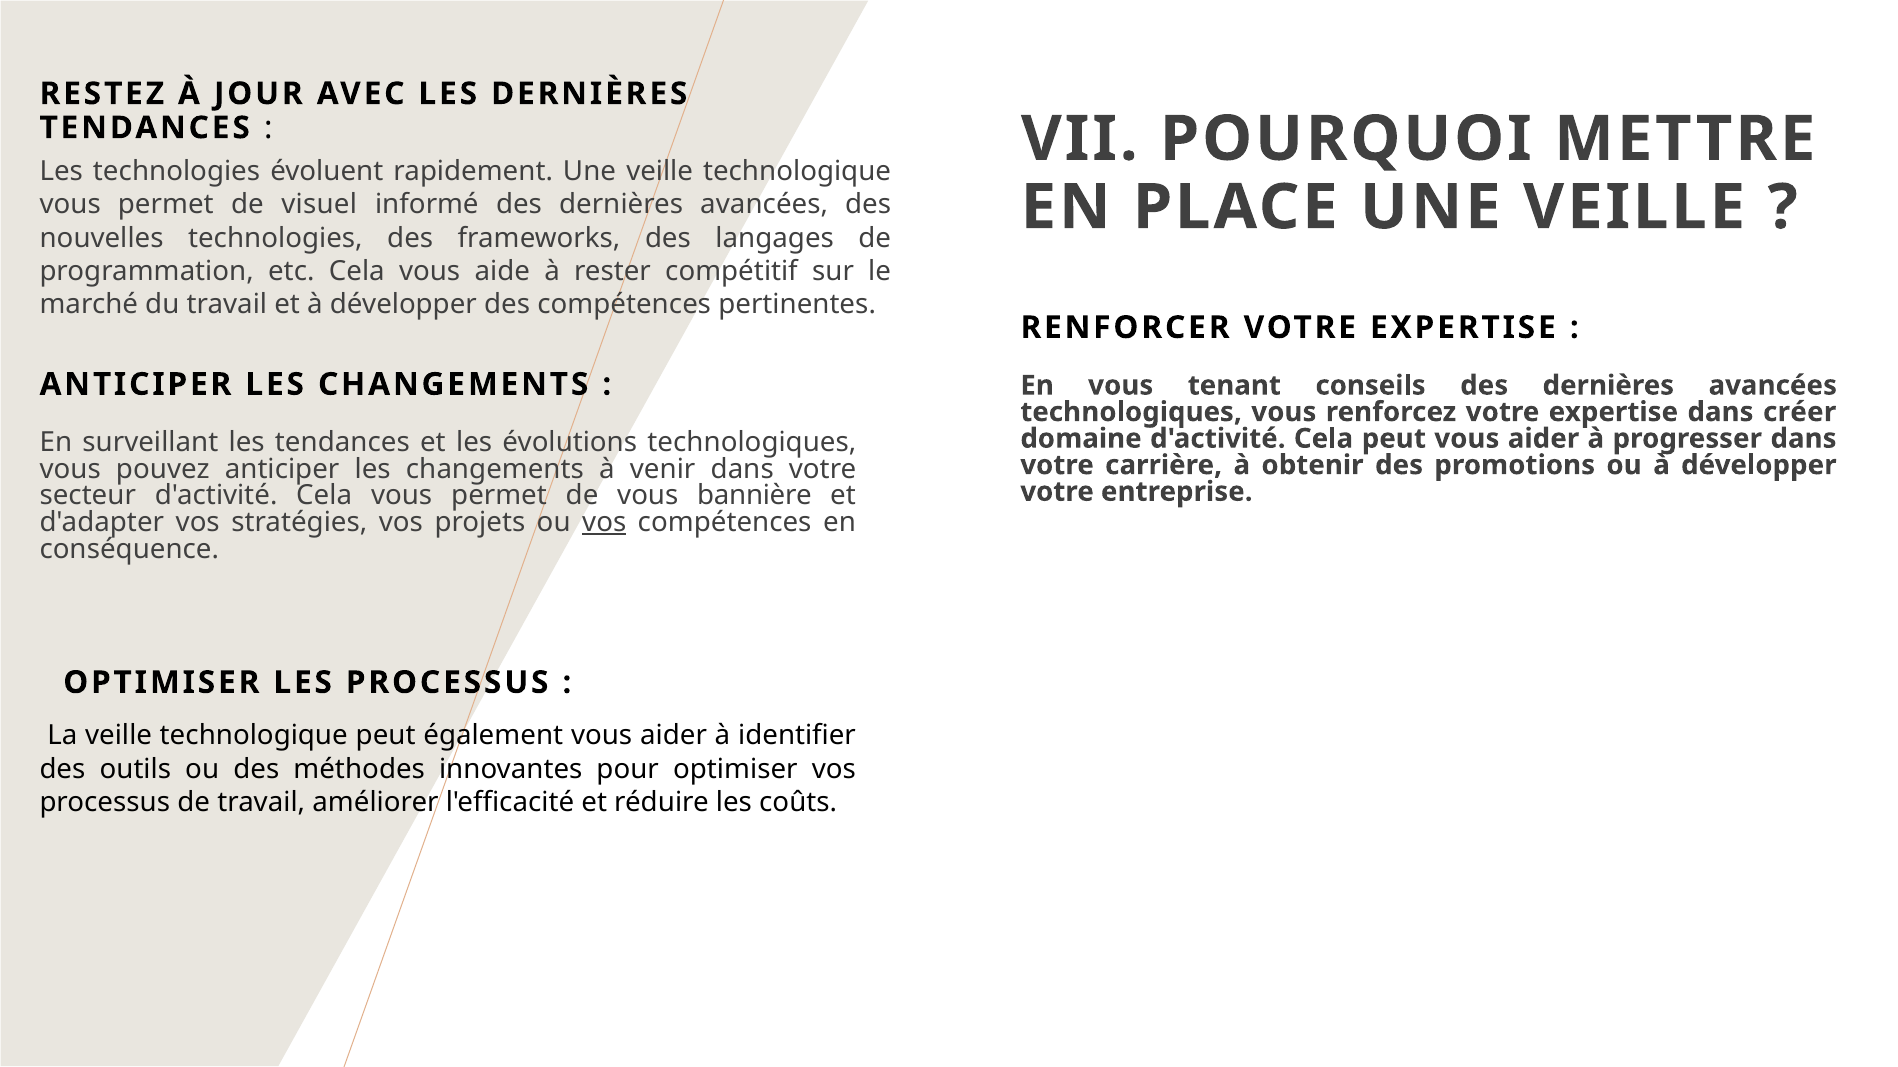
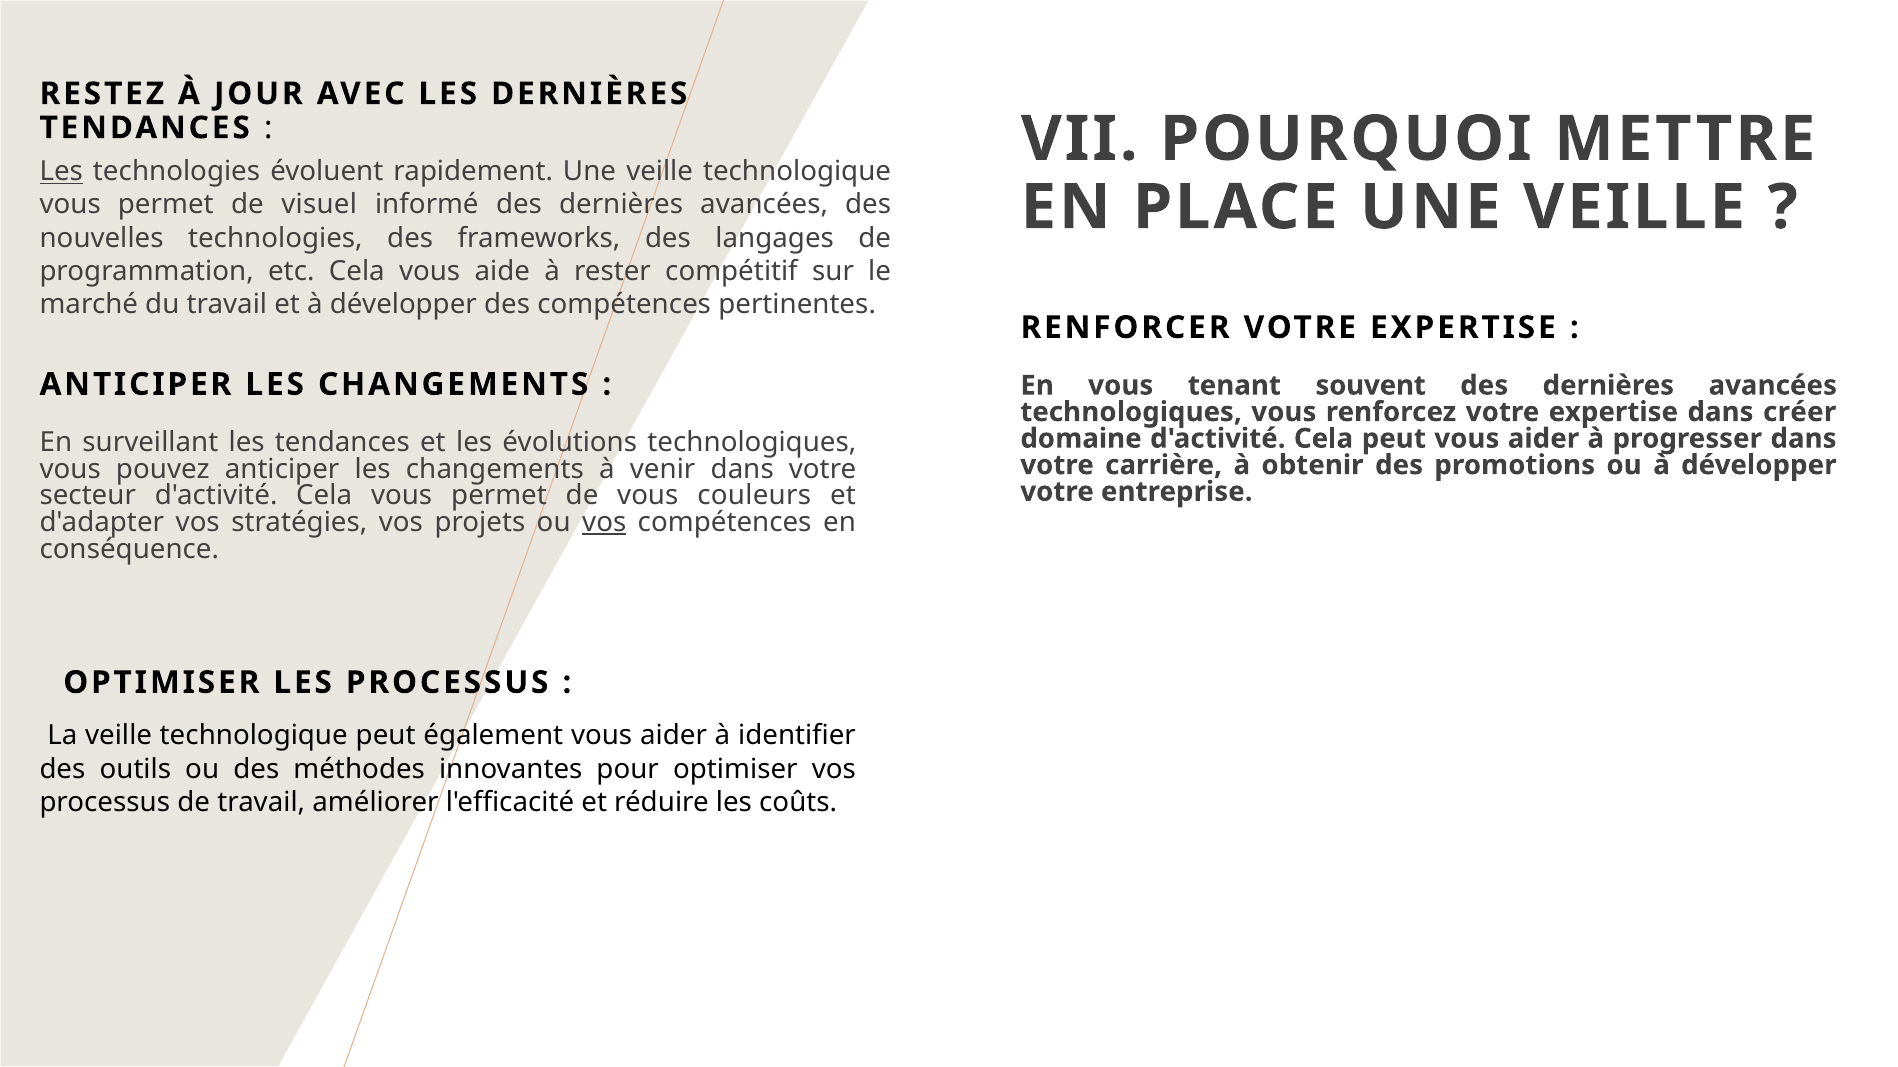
Les at (61, 172) underline: none -> present
conseils: conseils -> souvent
bannière: bannière -> couleurs
